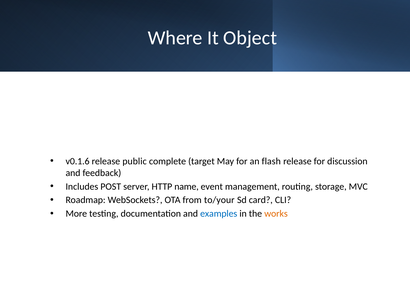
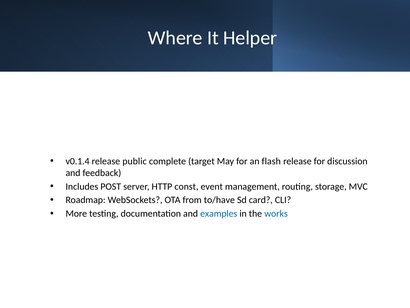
Object: Object -> Helper
v0.1.6: v0.1.6 -> v0.1.4
name: name -> const
to/your: to/your -> to/have
works colour: orange -> blue
